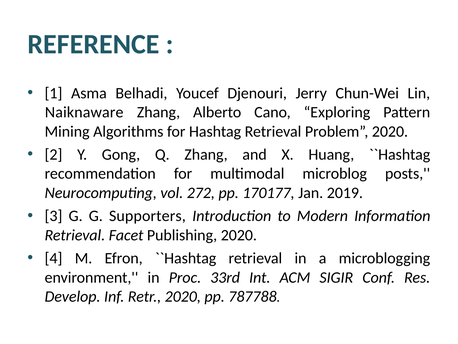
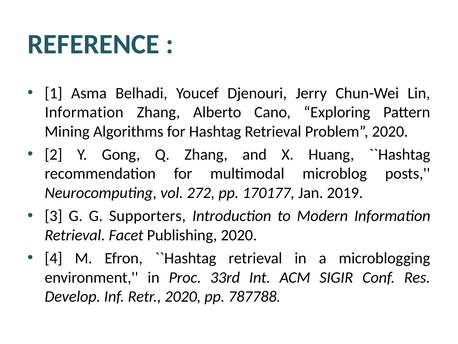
Naiknaware at (84, 112): Naiknaware -> Information
